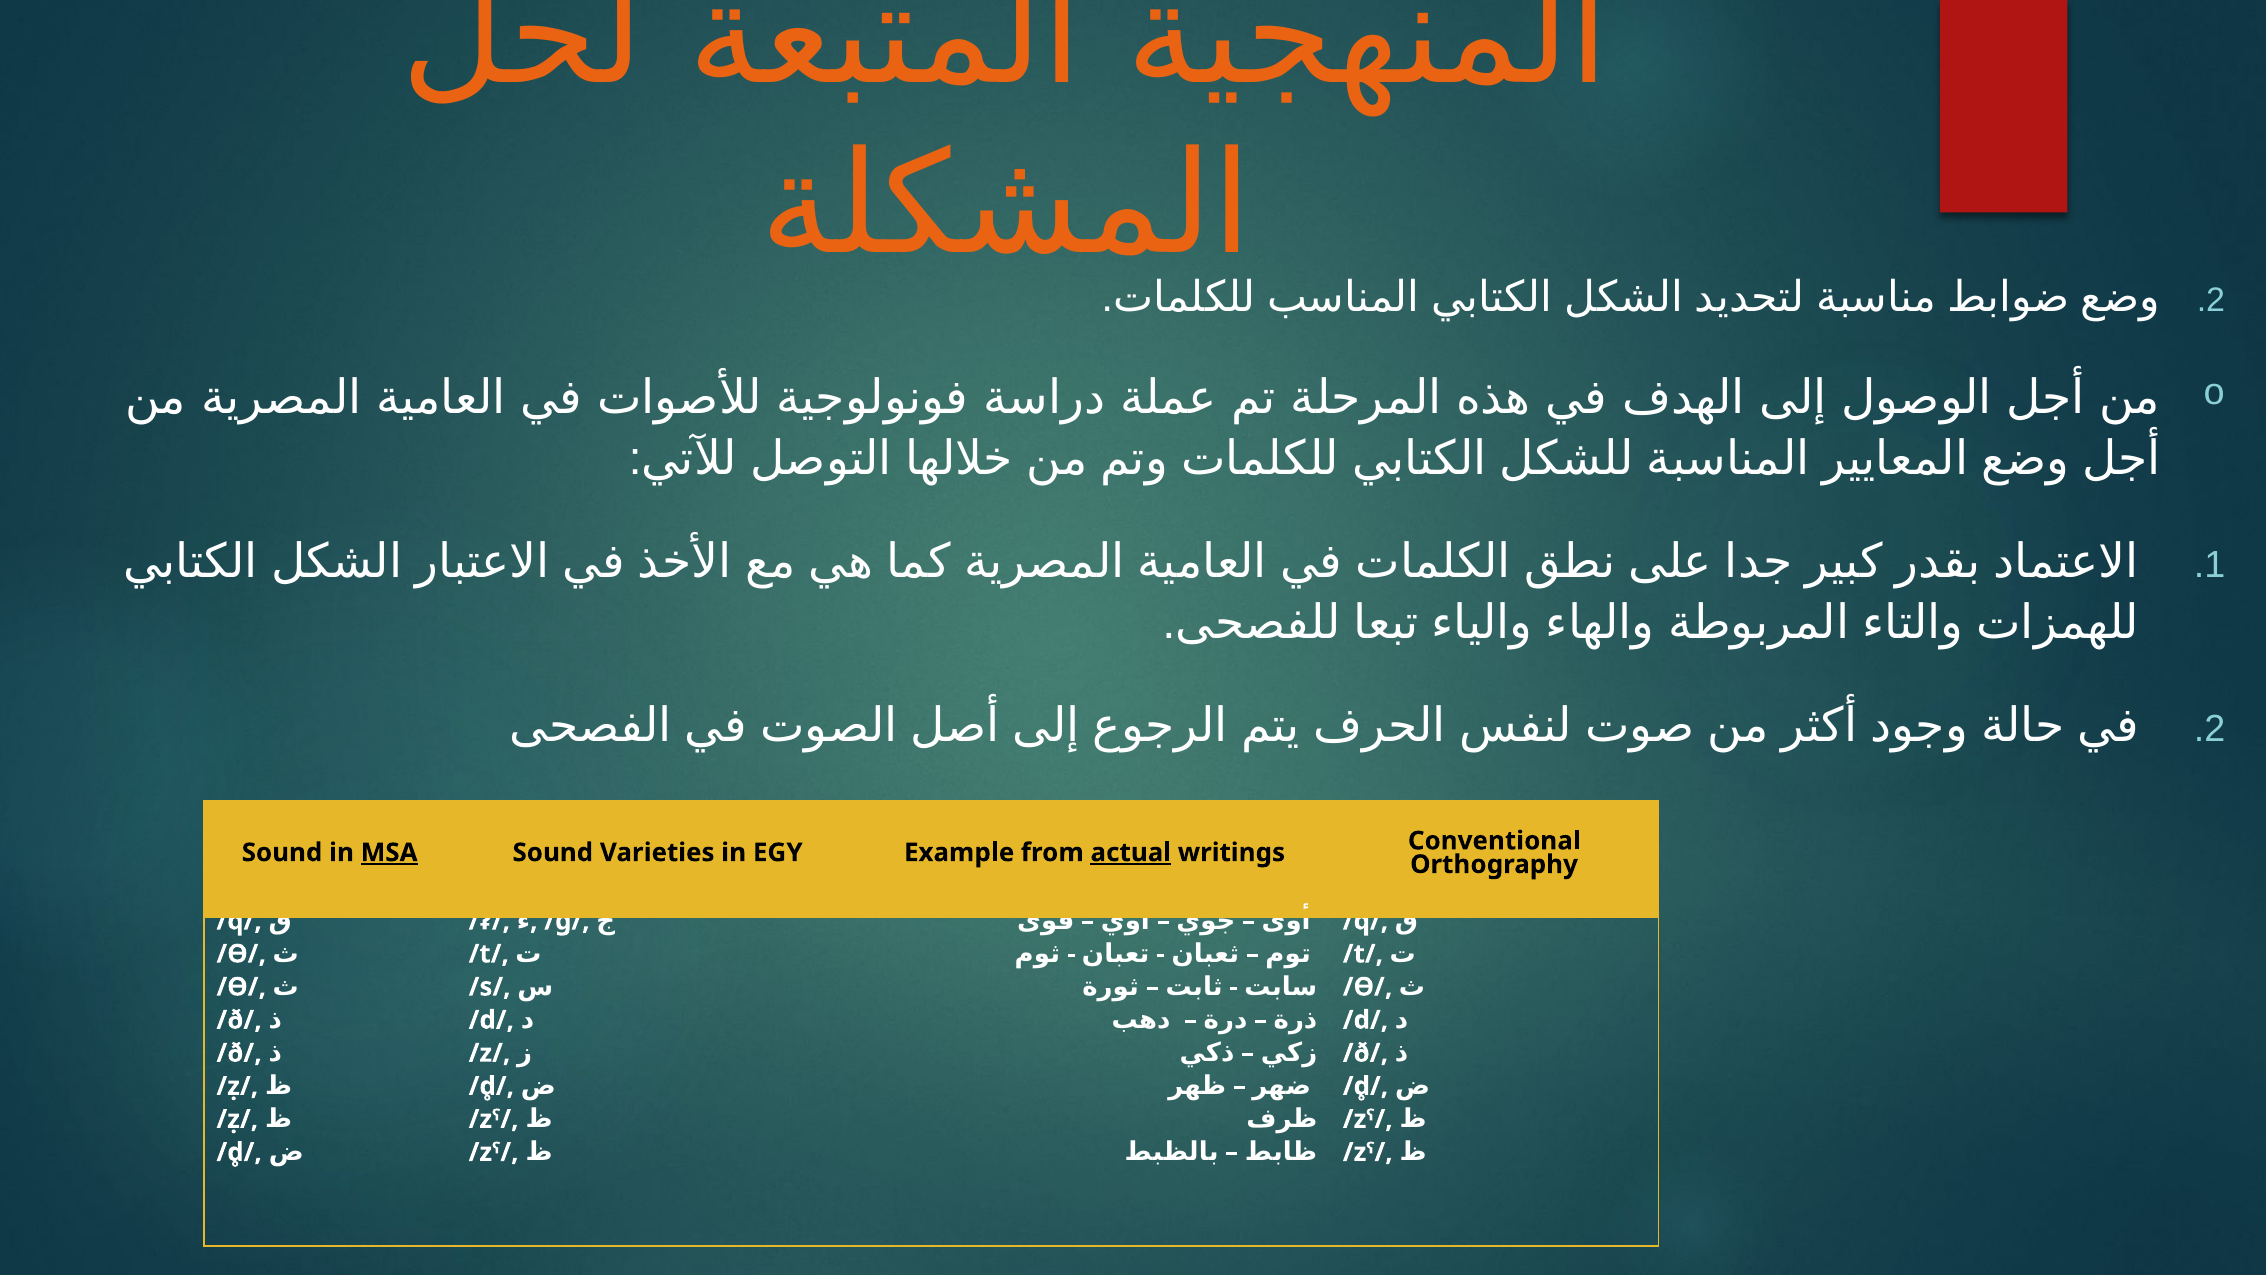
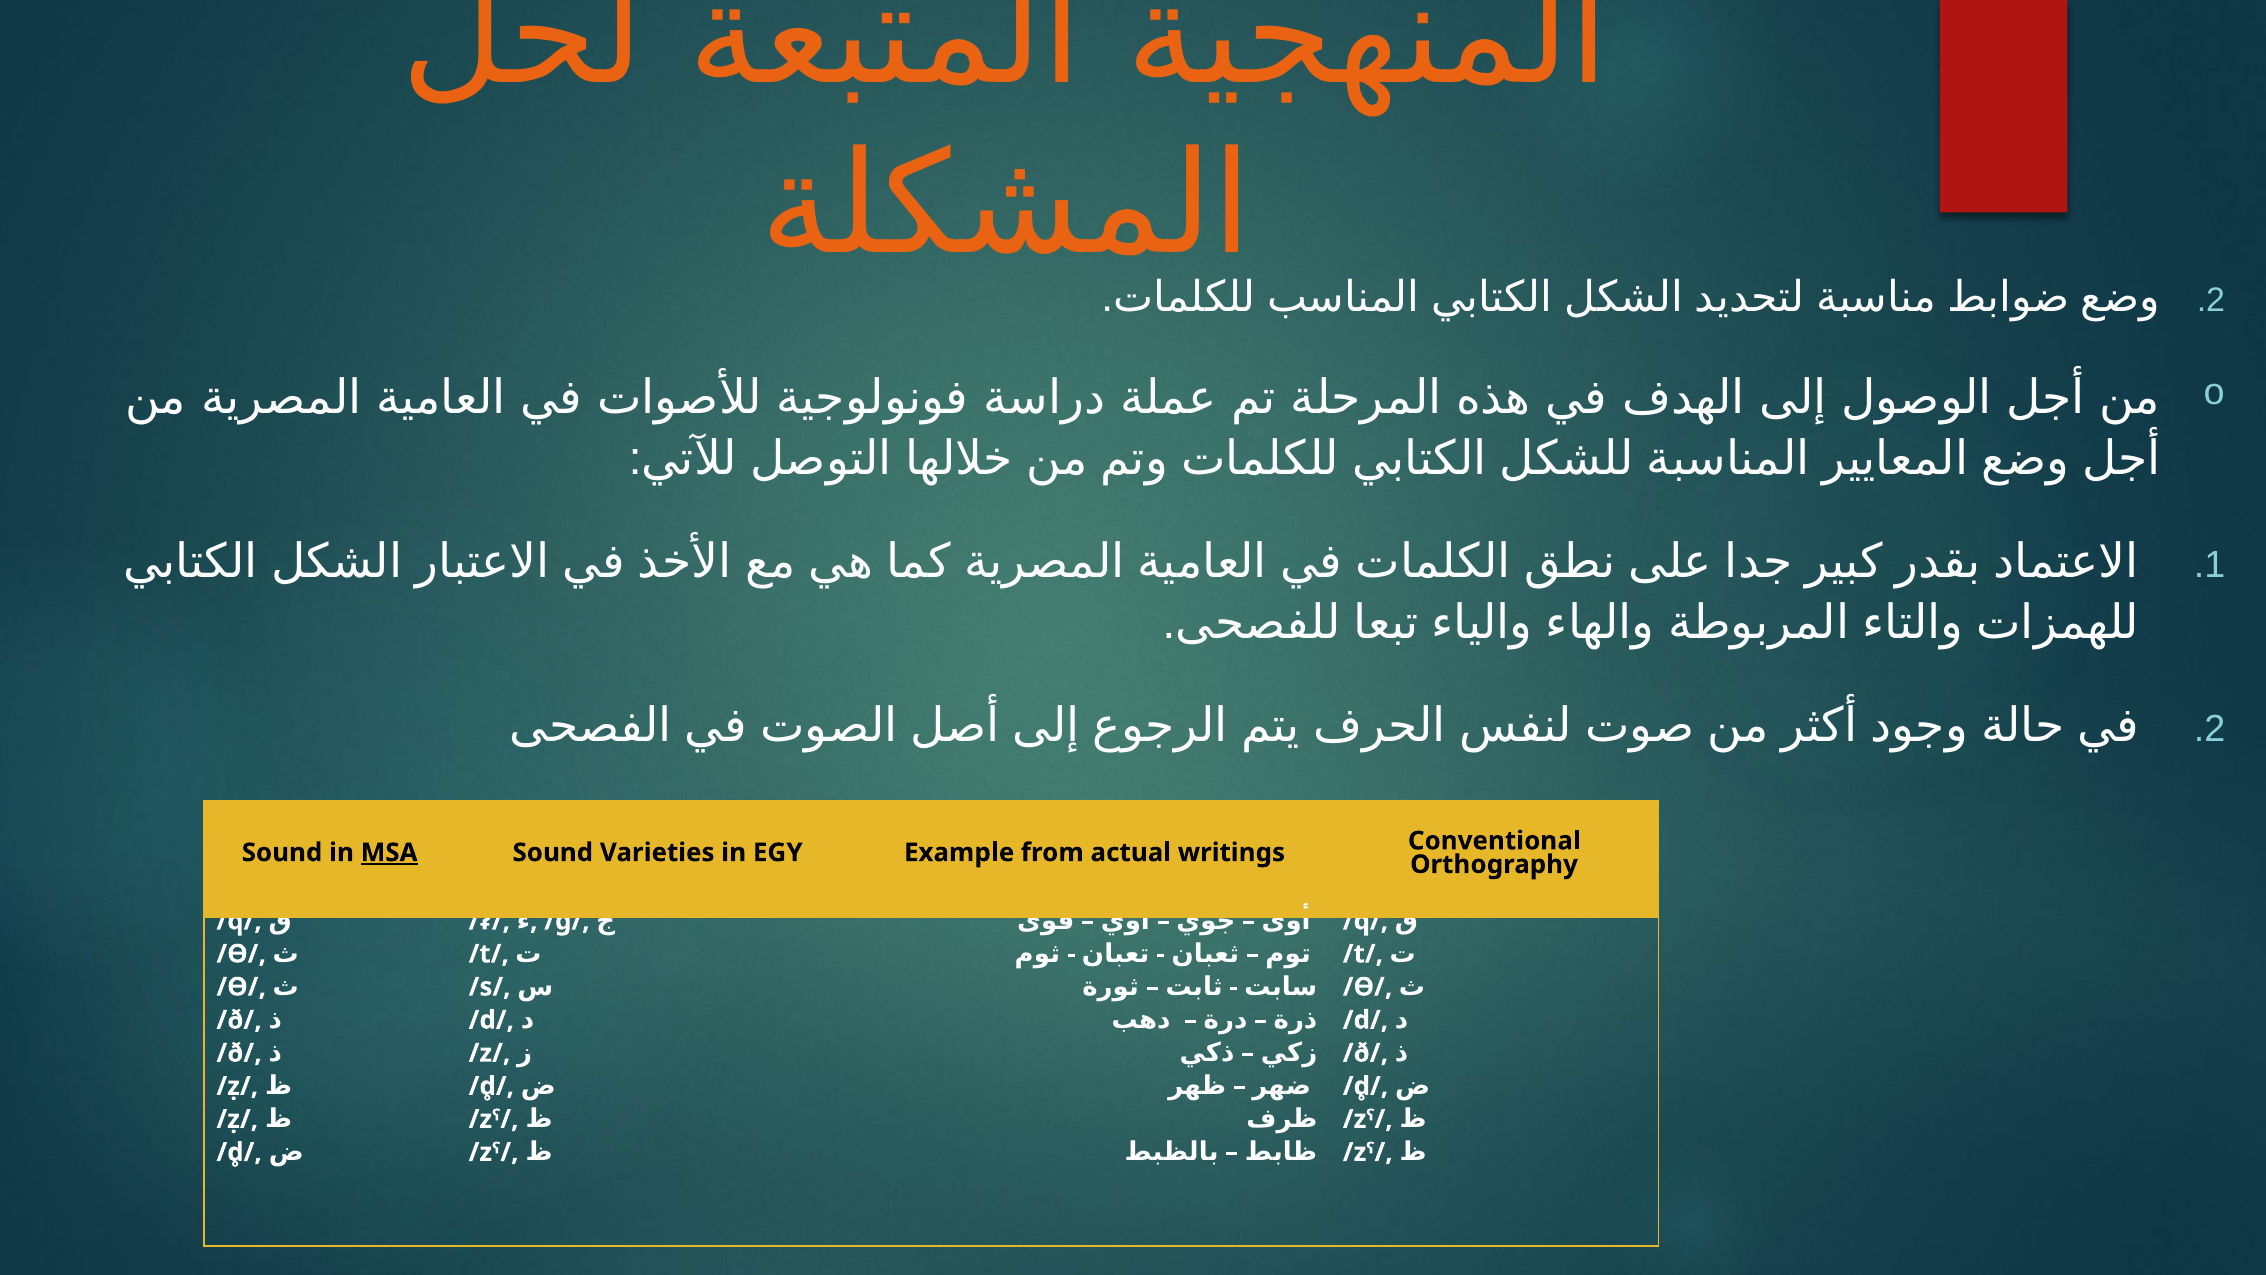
actual underline: present -> none
